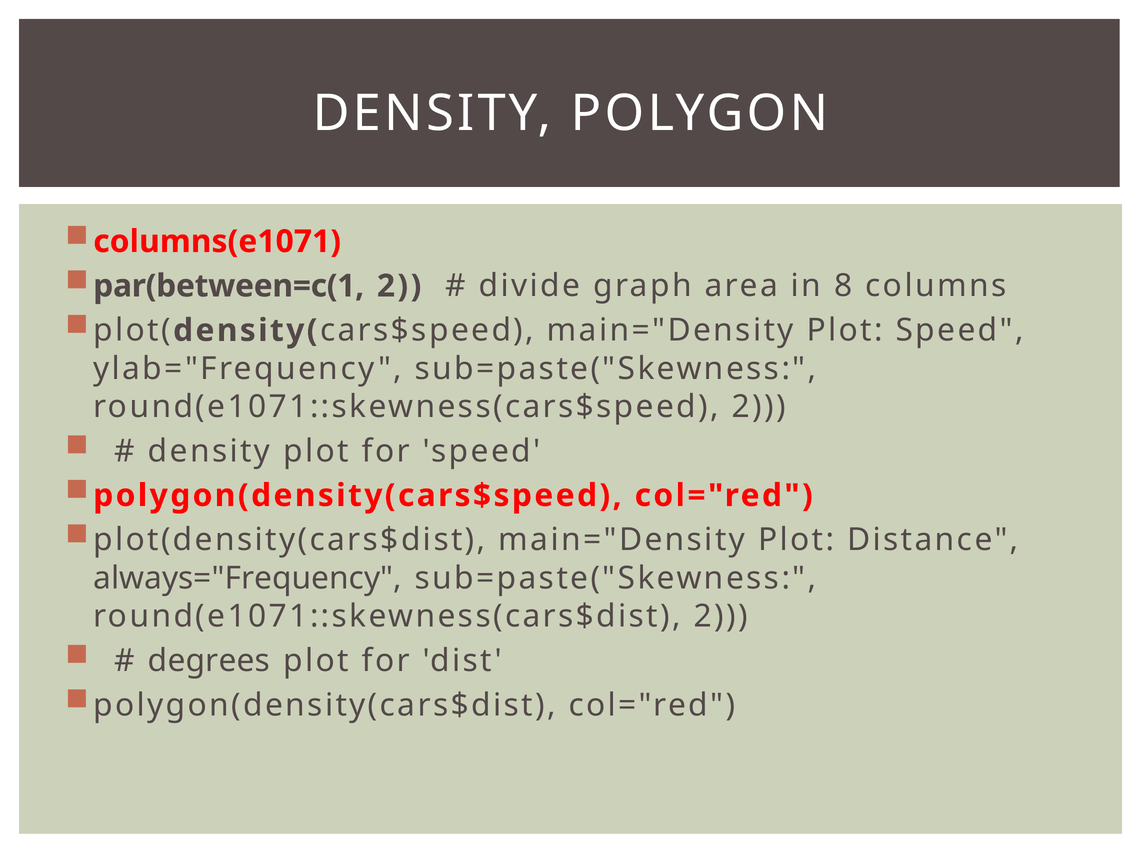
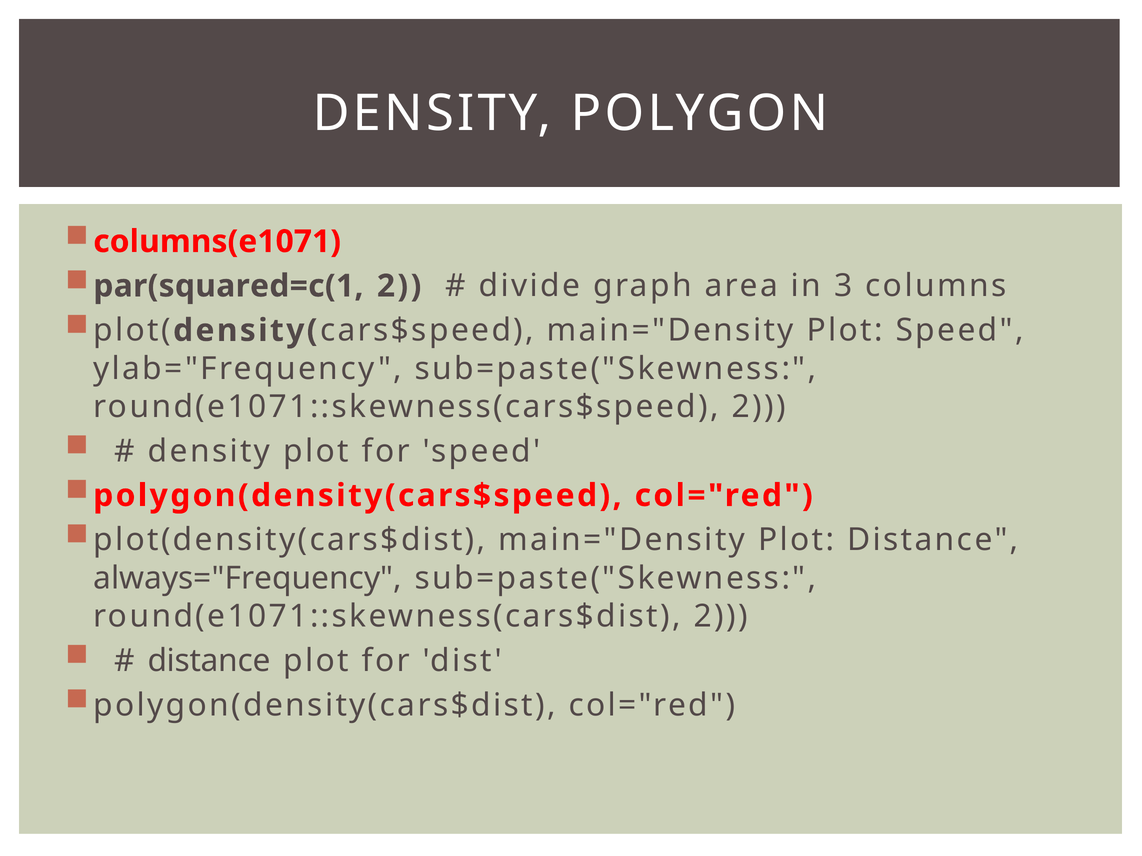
par(between=c(1: par(between=c(1 -> par(squared=c(1
8: 8 -> 3
degrees at (209, 661): degrees -> distance
